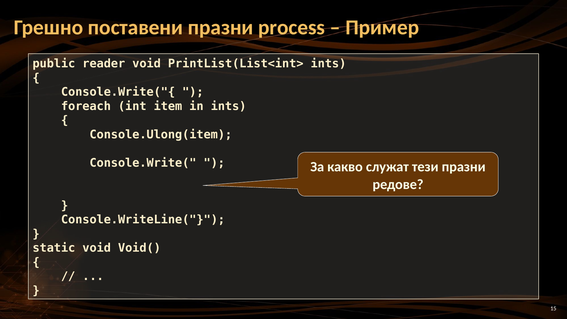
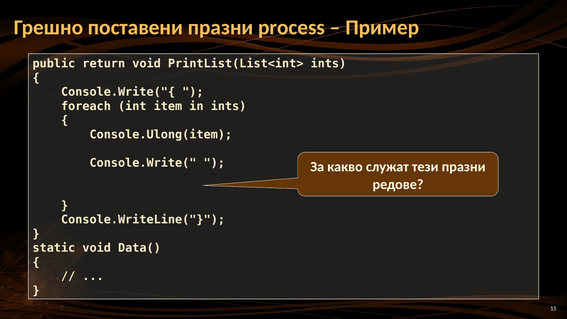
reader: reader -> return
Void(: Void( -> Data(
